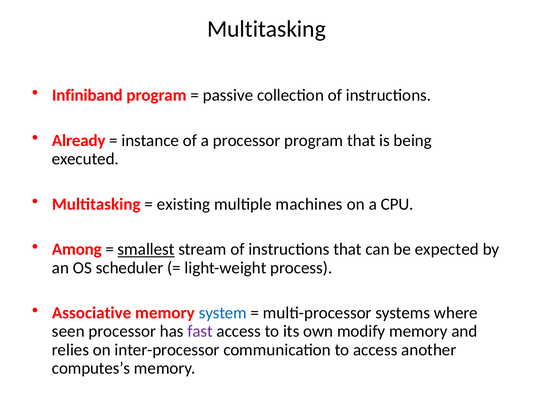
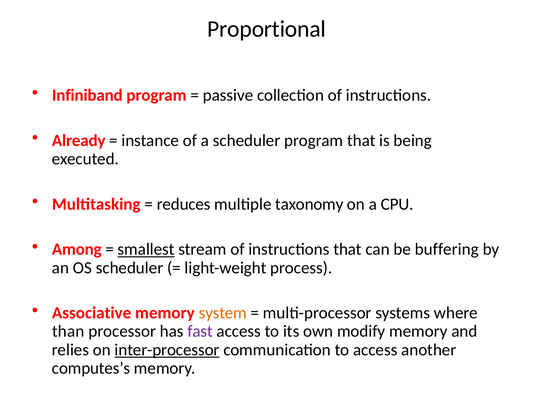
Multitasking at (266, 29): Multitasking -> Proportional
a processor: processor -> scheduler
existing: existing -> reduces
machines: machines -> taxonomy
expected: expected -> buffering
system colour: blue -> orange
seen: seen -> than
inter-processor underline: none -> present
